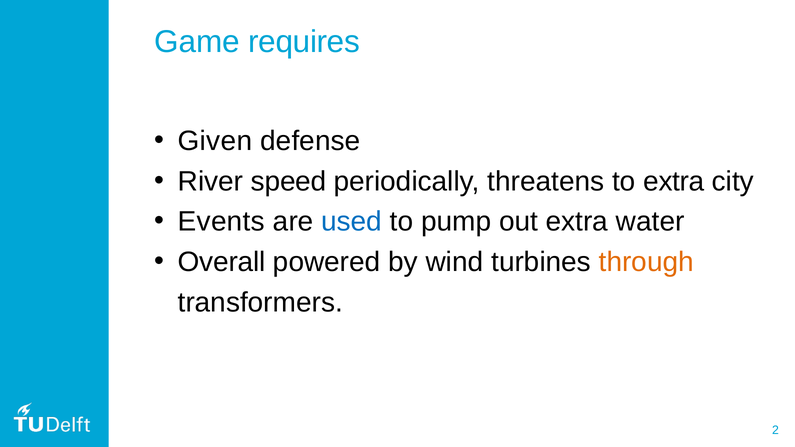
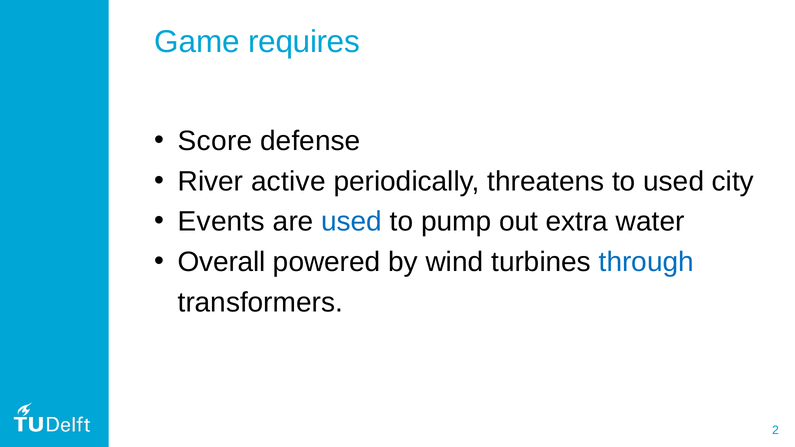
Given: Given -> Score
speed: speed -> active
to extra: extra -> used
through colour: orange -> blue
